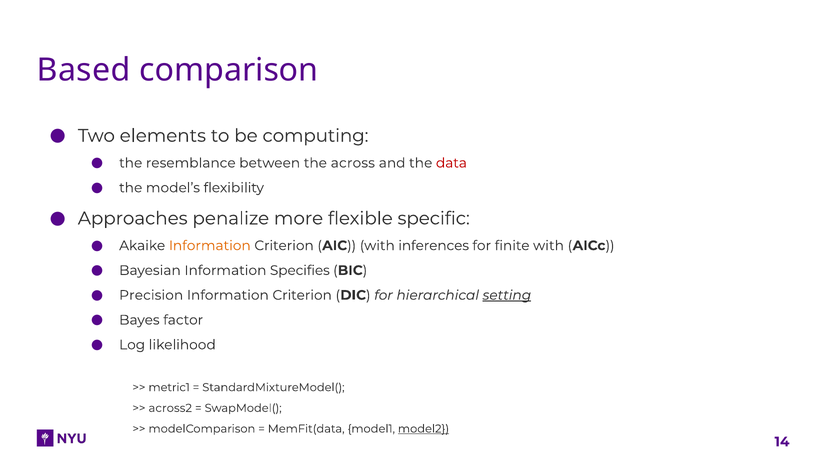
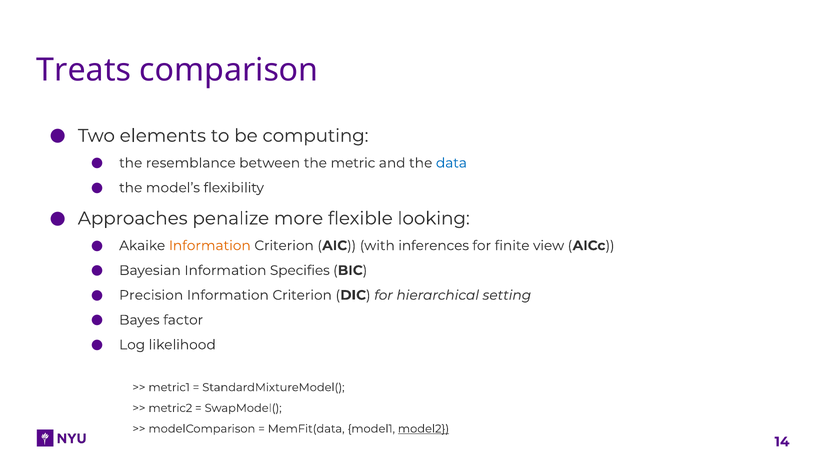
Based: Based -> Treats
across: across -> metric
data colour: red -> blue
specific: specific -> looking
finite with: with -> view
setting underline: present -> none
across2: across2 -> metric2
